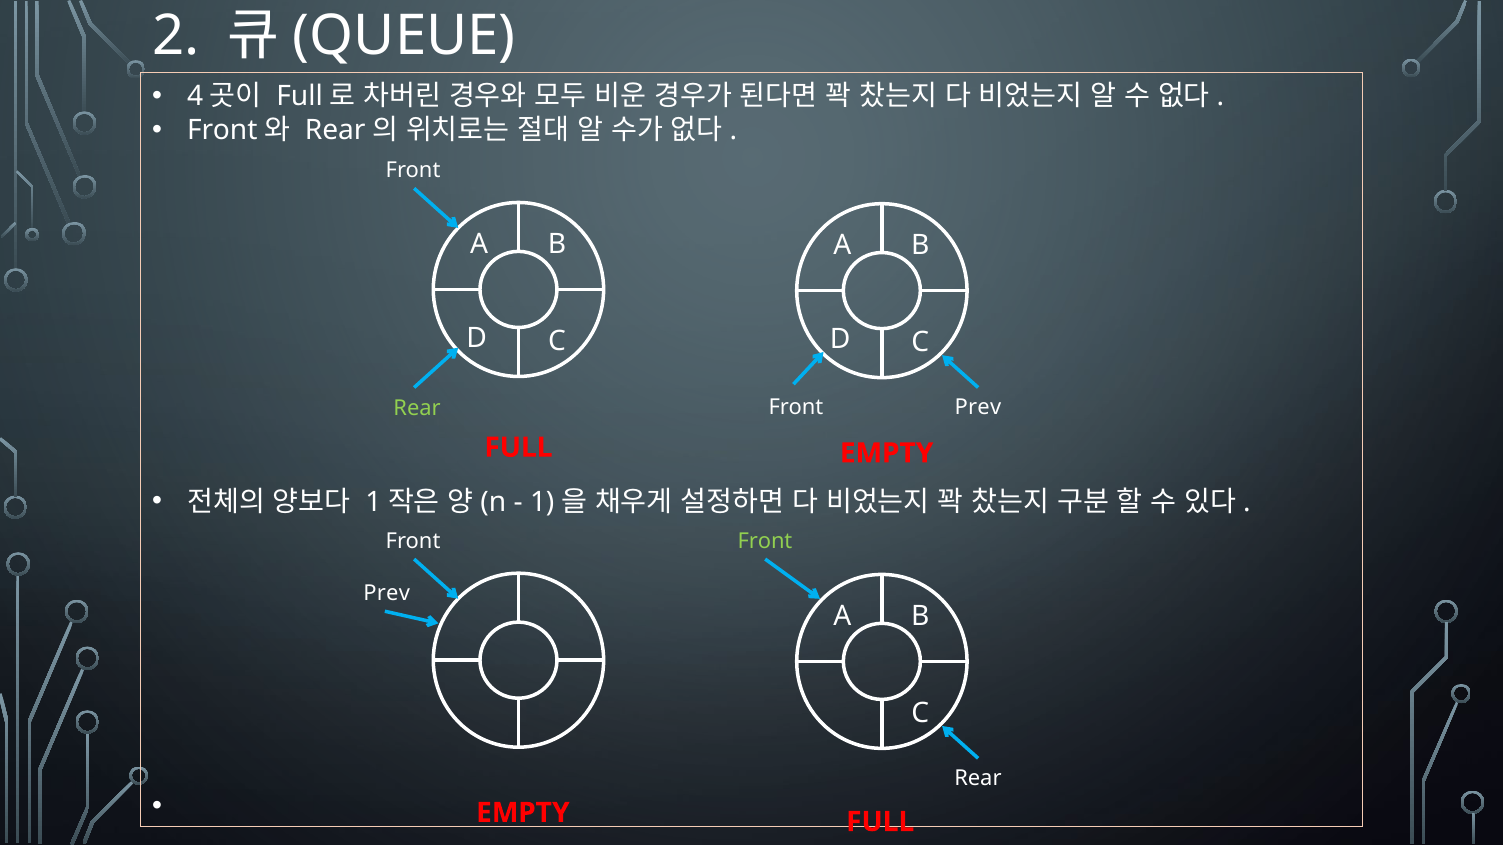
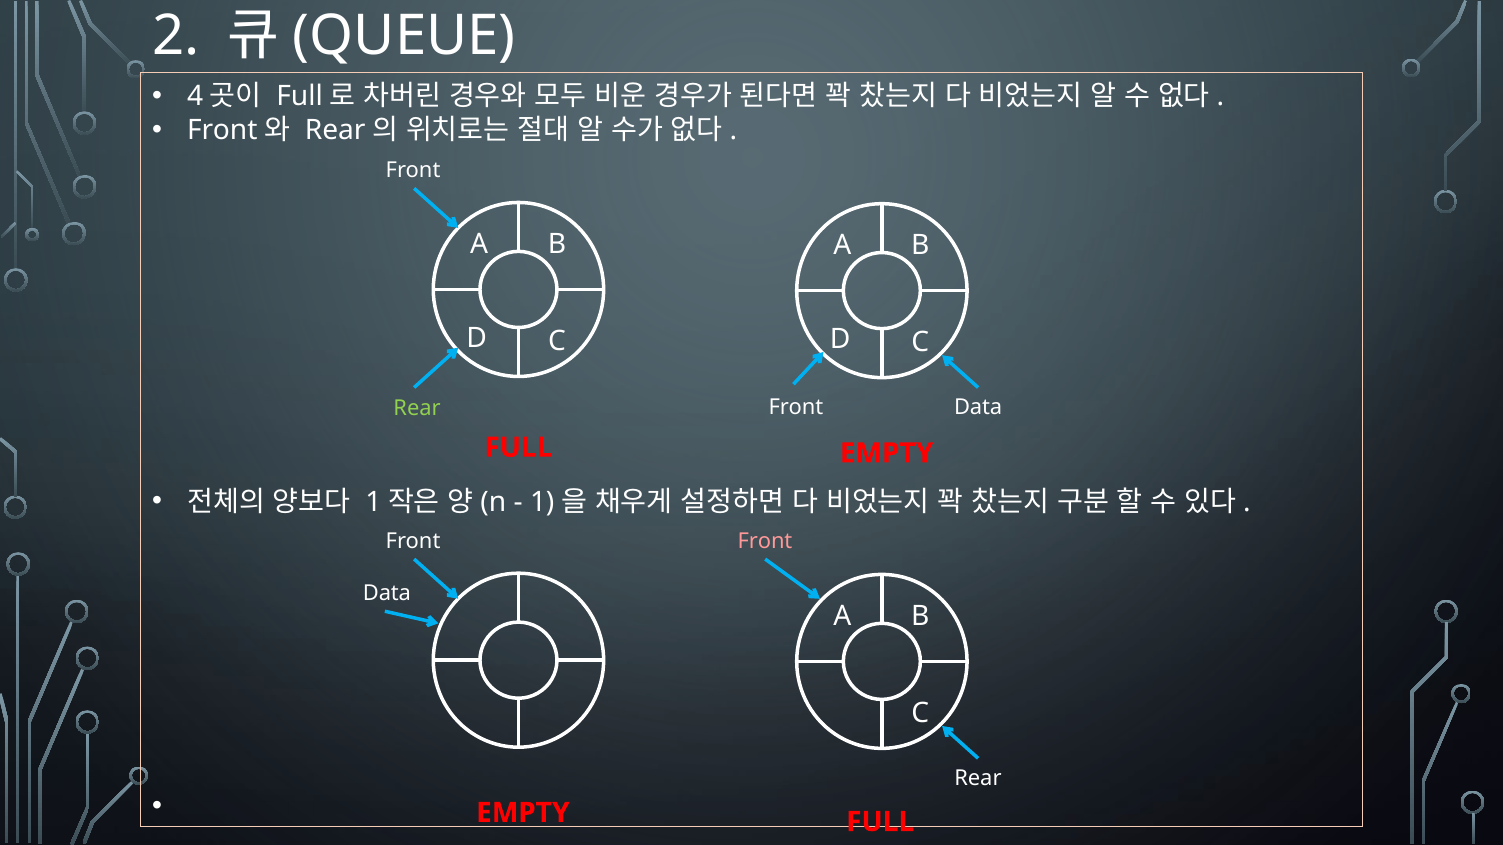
Prev at (978, 408): Prev -> Data
Front at (765, 542) colour: light green -> pink
Prev at (387, 594): Prev -> Data
